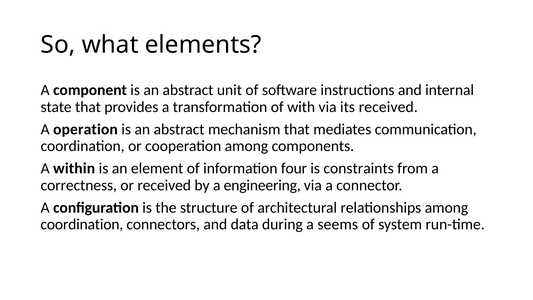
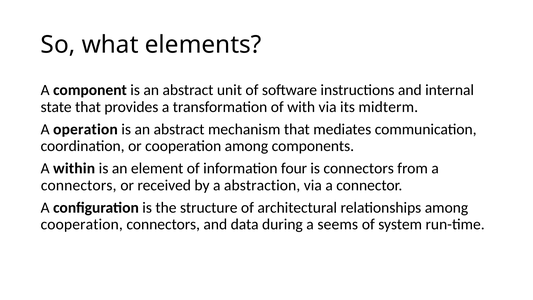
its received: received -> midterm
is constraints: constraints -> connectors
correctness at (79, 185): correctness -> connectors
engineering: engineering -> abstraction
coordination at (82, 224): coordination -> cooperation
